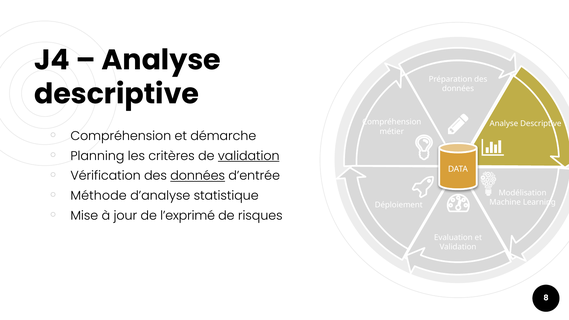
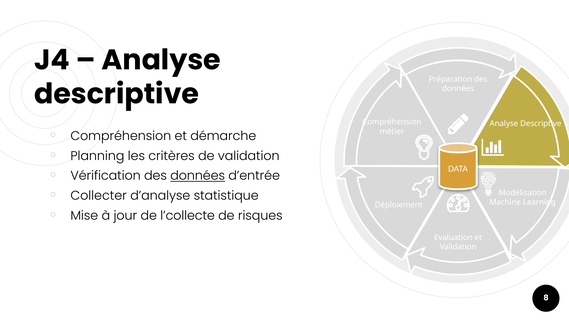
validation at (249, 156) underline: present -> none
Méthode: Méthode -> Collecter
l’exprimé: l’exprimé -> l’collecte
